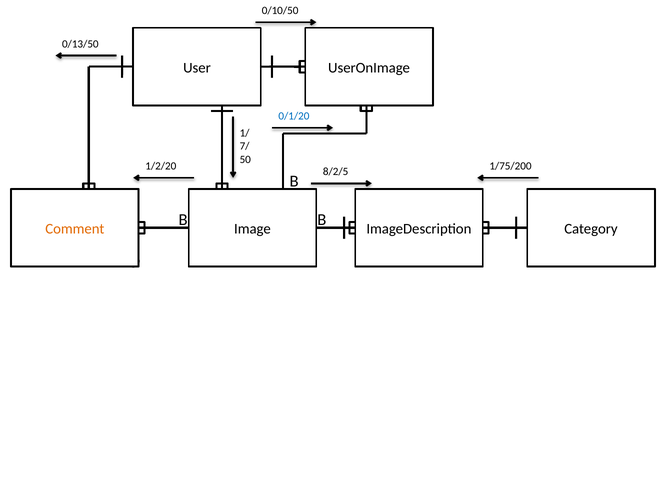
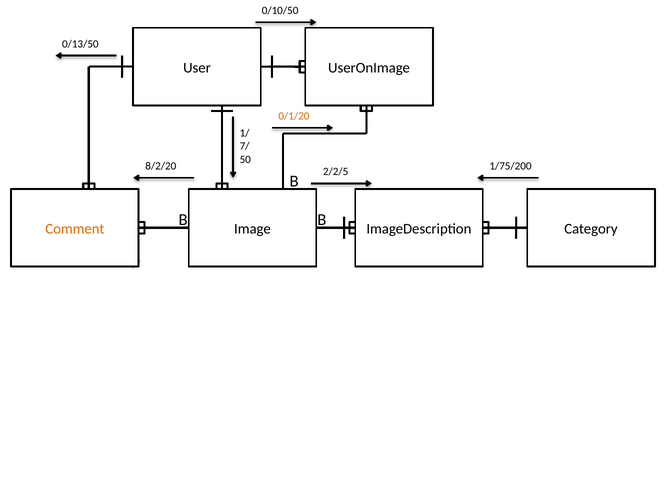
0/1/20 colour: blue -> orange
1/2/20: 1/2/20 -> 8/2/20
8/2/5: 8/2/5 -> 2/2/5
